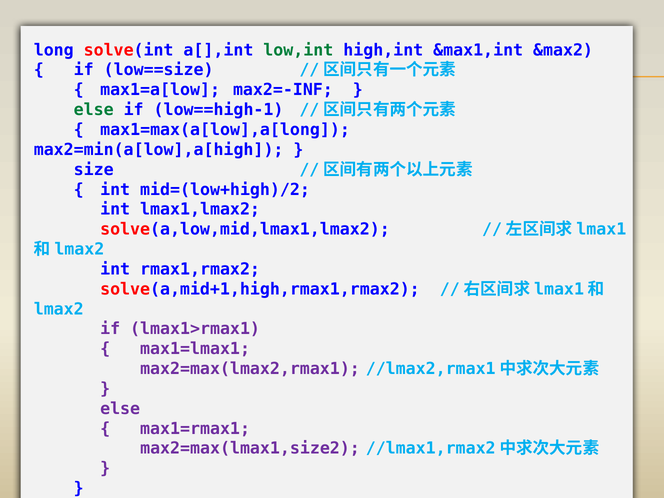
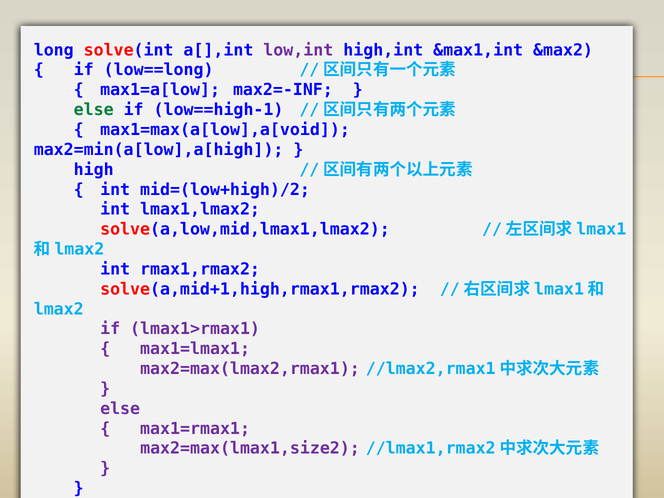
low,int colour: green -> purple
low==size: low==size -> low==long
max1=max(a[low],a[long: max1=max(a[low],a[long -> max1=max(a[low],a[void
size: size -> high
